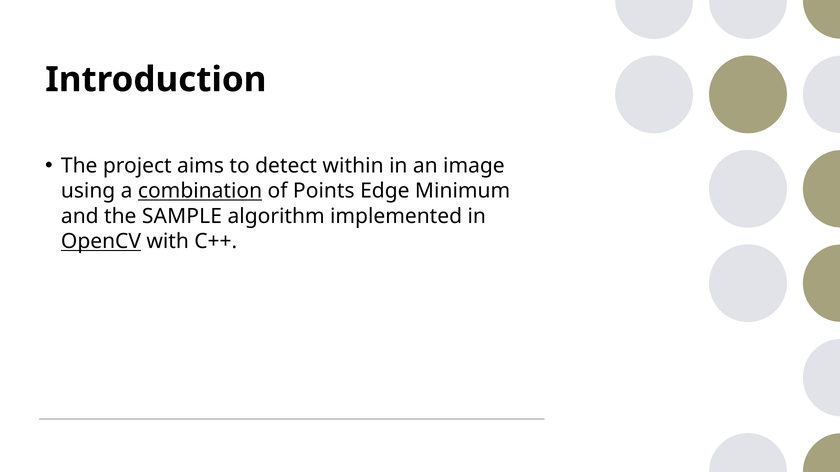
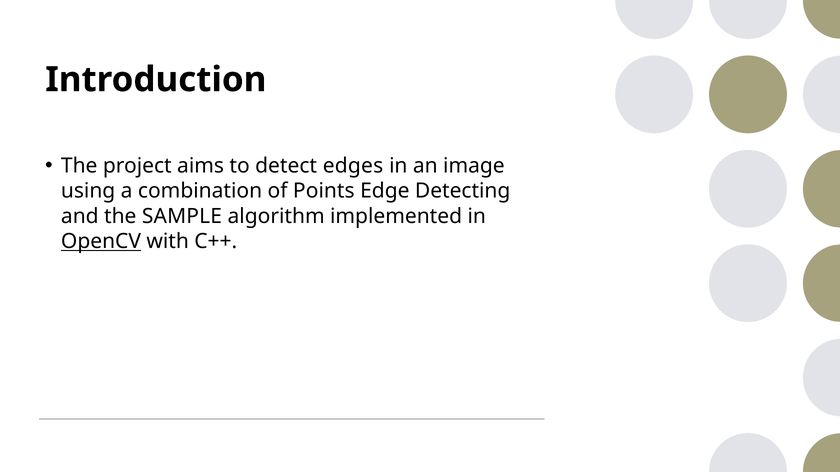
within: within -> edges
combination underline: present -> none
Minimum: Minimum -> Detecting
